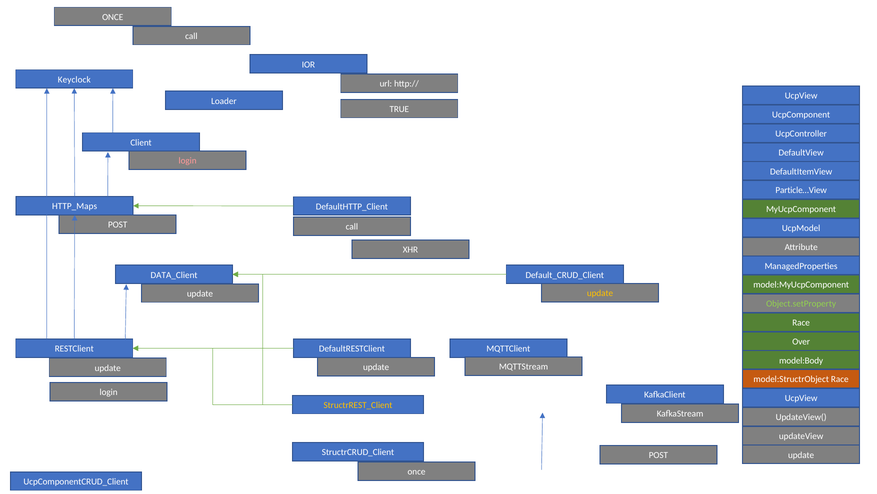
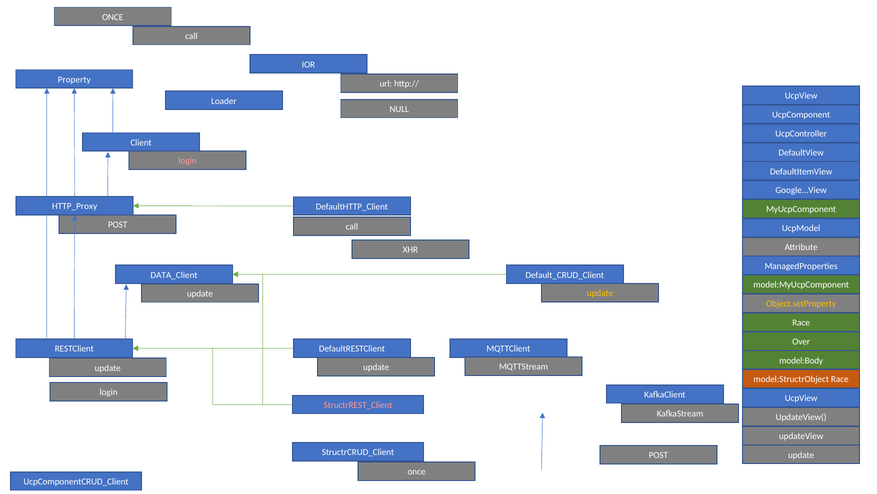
Keyclock: Keyclock -> Property
TRUE: TRUE -> NULL
Particle…View: Particle…View -> Google…View
HTTP_Maps: HTTP_Maps -> HTTP_Proxy
Object.setProperty colour: light green -> yellow
StructrREST_Client colour: yellow -> pink
